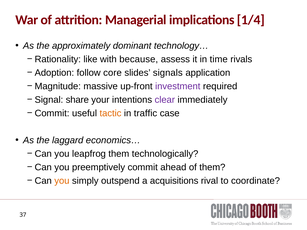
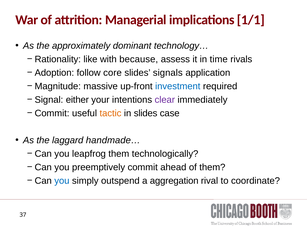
1/4: 1/4 -> 1/1
investment colour: purple -> blue
share: share -> either
in traffic: traffic -> slides
economics…: economics… -> handmade…
you at (62, 181) colour: orange -> blue
acquisitions: acquisitions -> aggregation
